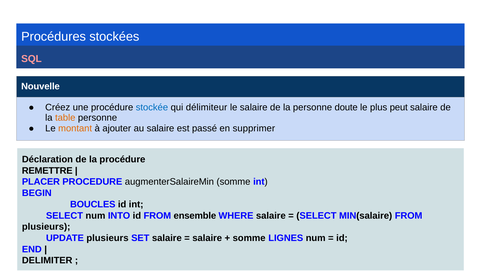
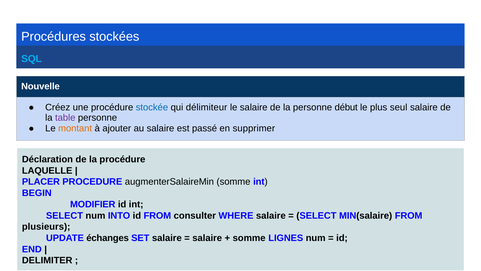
SQL colour: pink -> light blue
doute: doute -> début
peut: peut -> seul
table colour: orange -> purple
REMETTRE: REMETTRE -> LAQUELLE
BOUCLES: BOUCLES -> MODIFIER
ensemble: ensemble -> consulter
UPDATE plusieurs: plusieurs -> échanges
